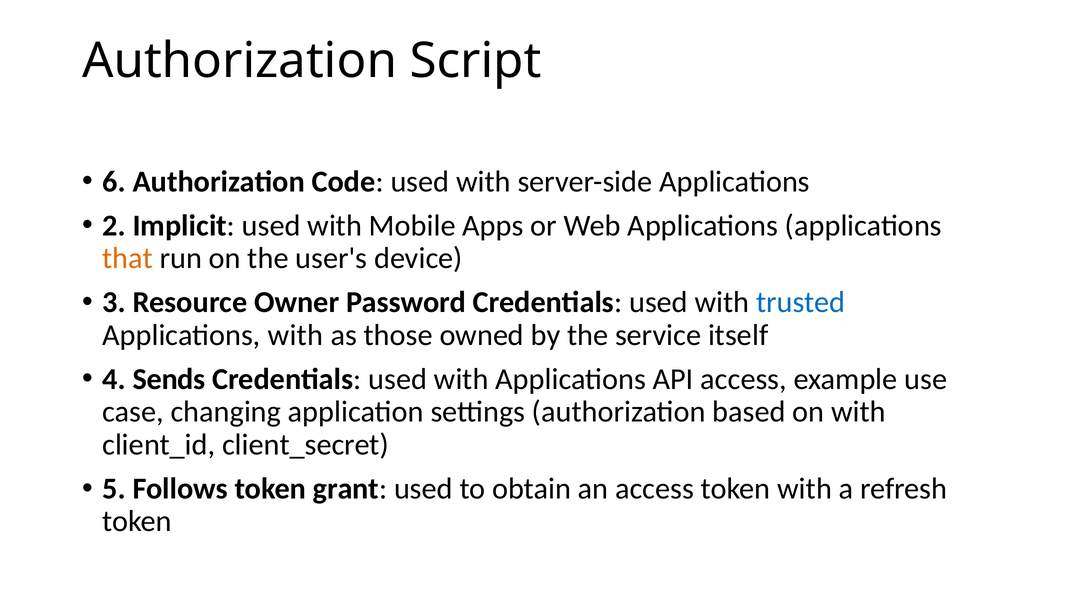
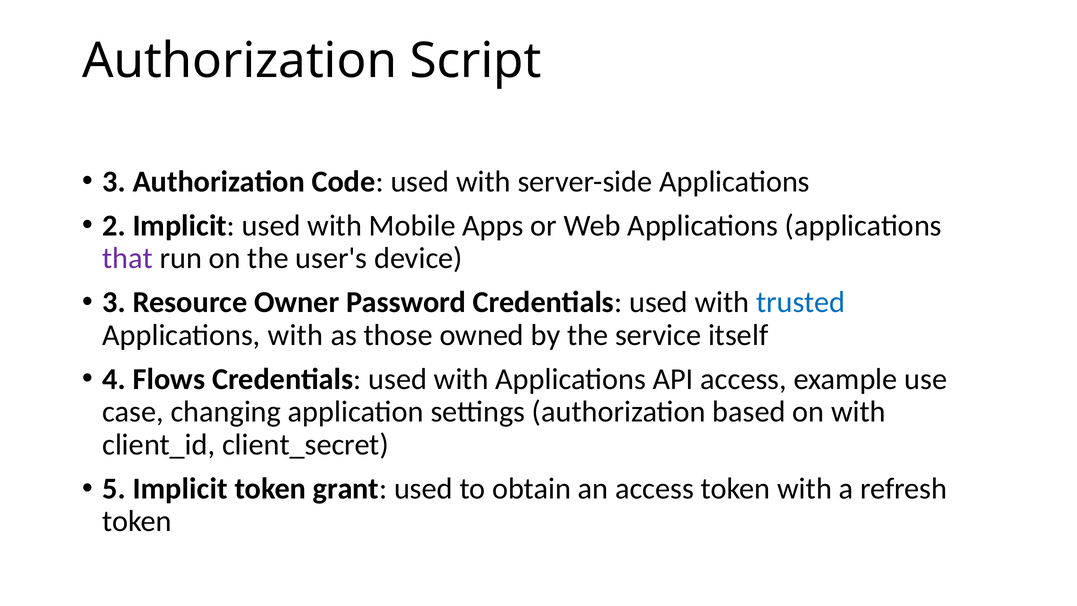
6 at (114, 182): 6 -> 3
that colour: orange -> purple
Sends: Sends -> Flows
5 Follows: Follows -> Implicit
